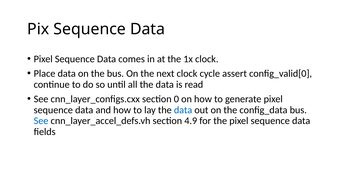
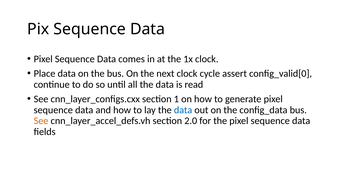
0: 0 -> 1
See at (41, 121) colour: blue -> orange
4.9: 4.9 -> 2.0
